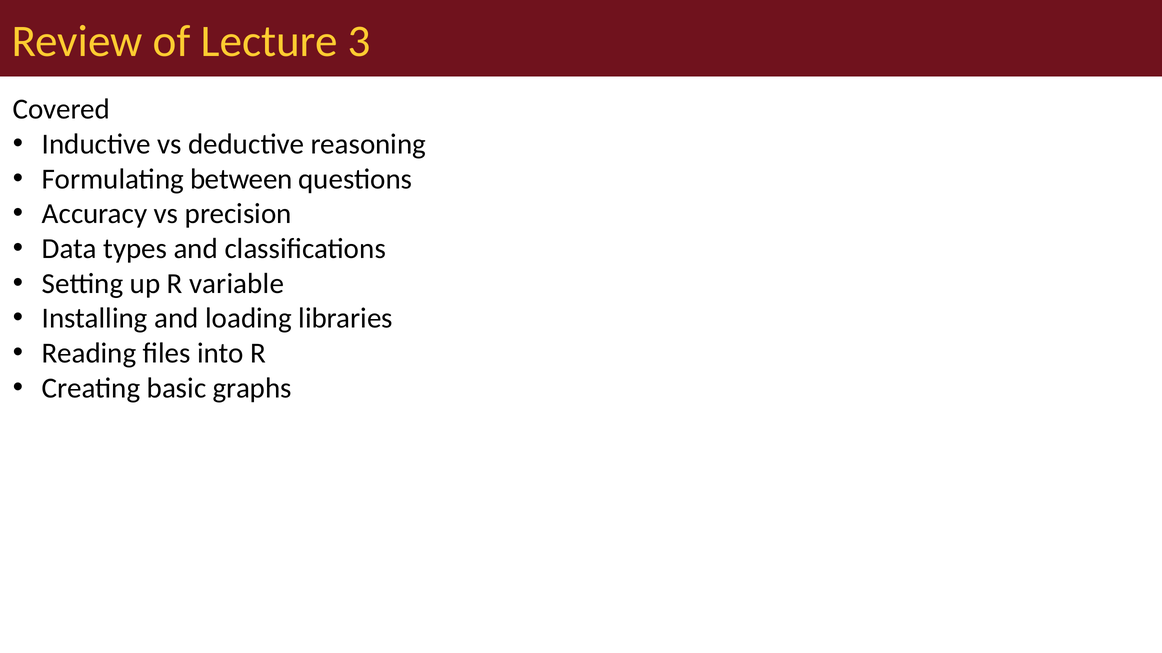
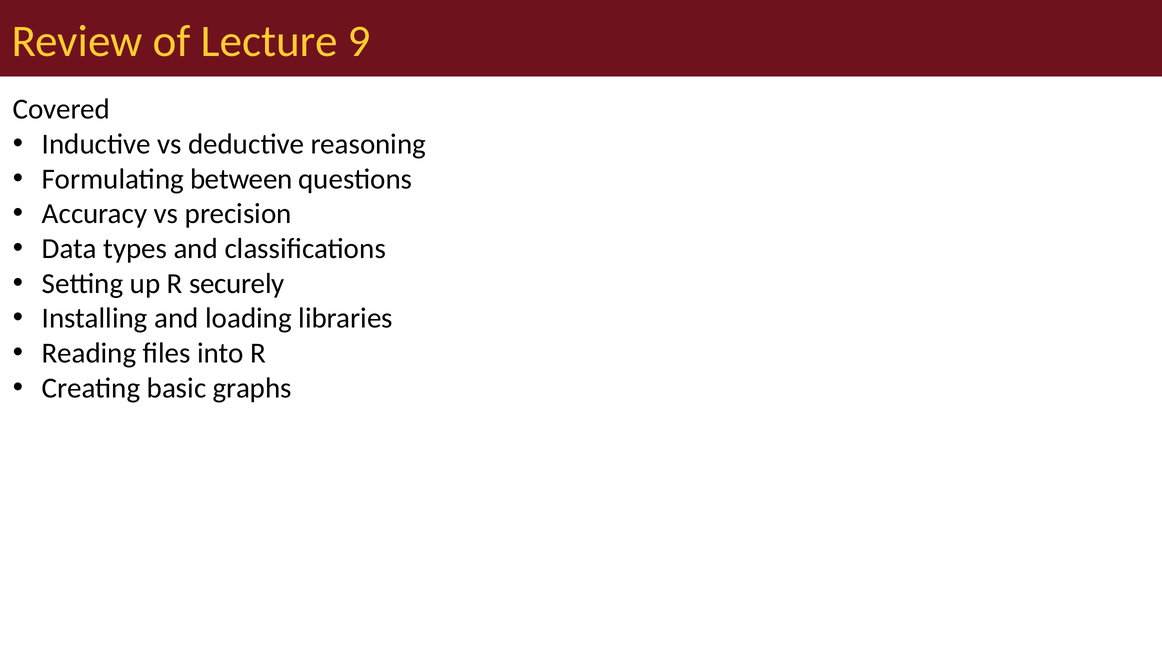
3: 3 -> 9
variable: variable -> securely
